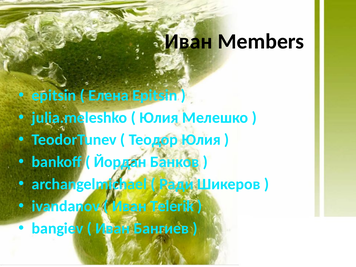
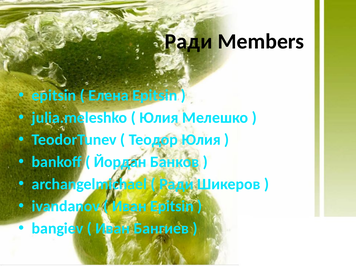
Иван at (189, 42): Иван -> Ради
Иван Telerik: Telerik -> Epitsin
